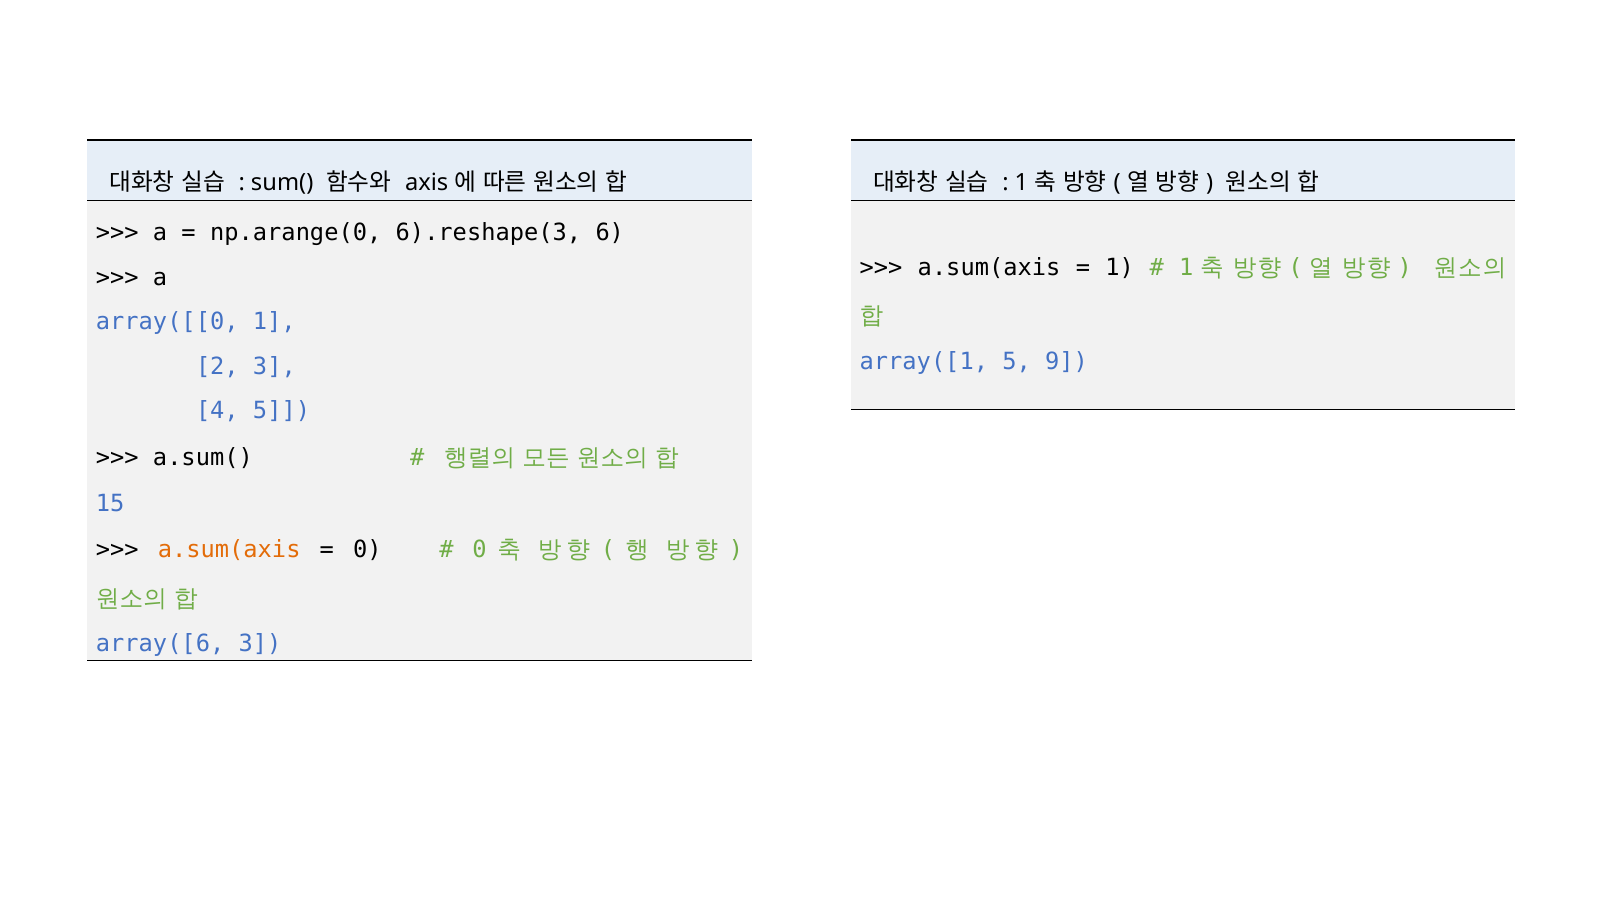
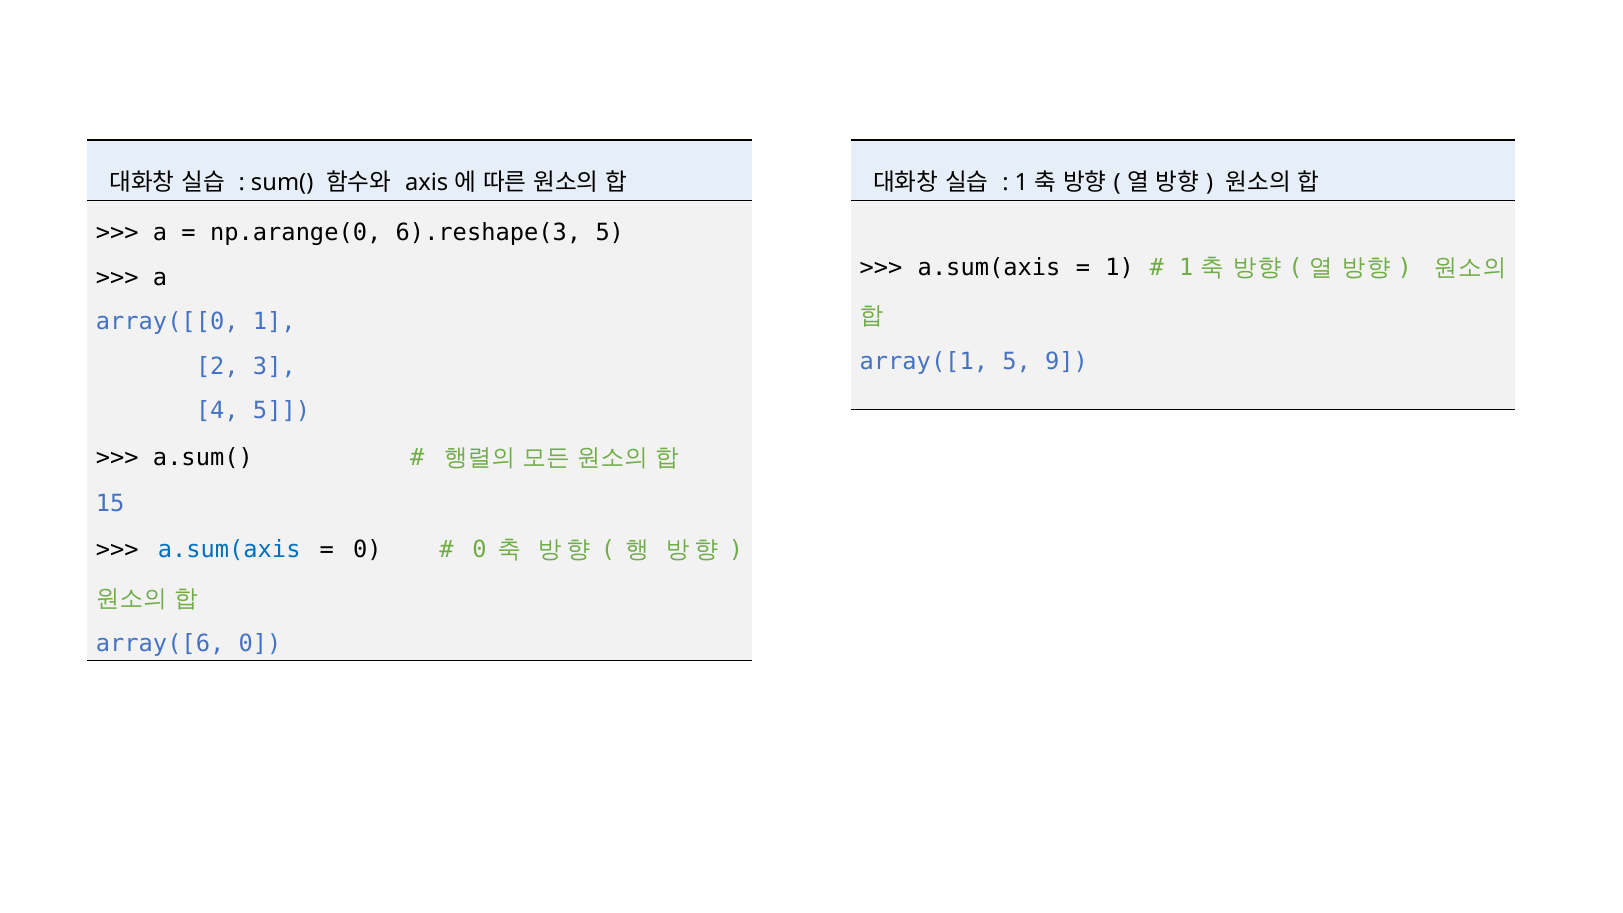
6).reshape(3 6: 6 -> 5
a.sum(axis at (229, 550) colour: orange -> blue
array([6 3: 3 -> 0
